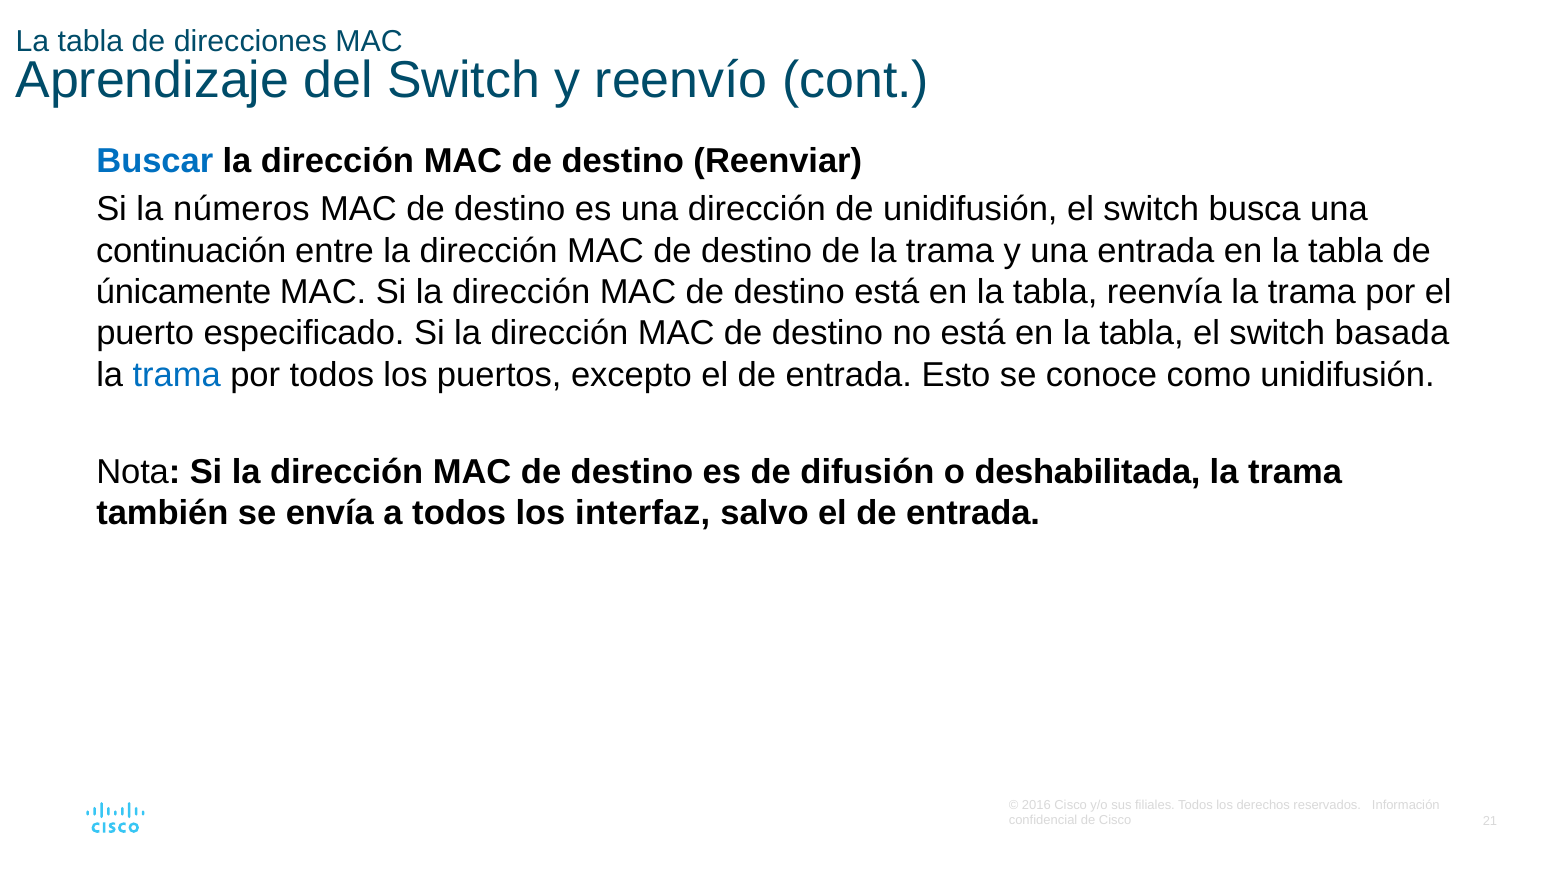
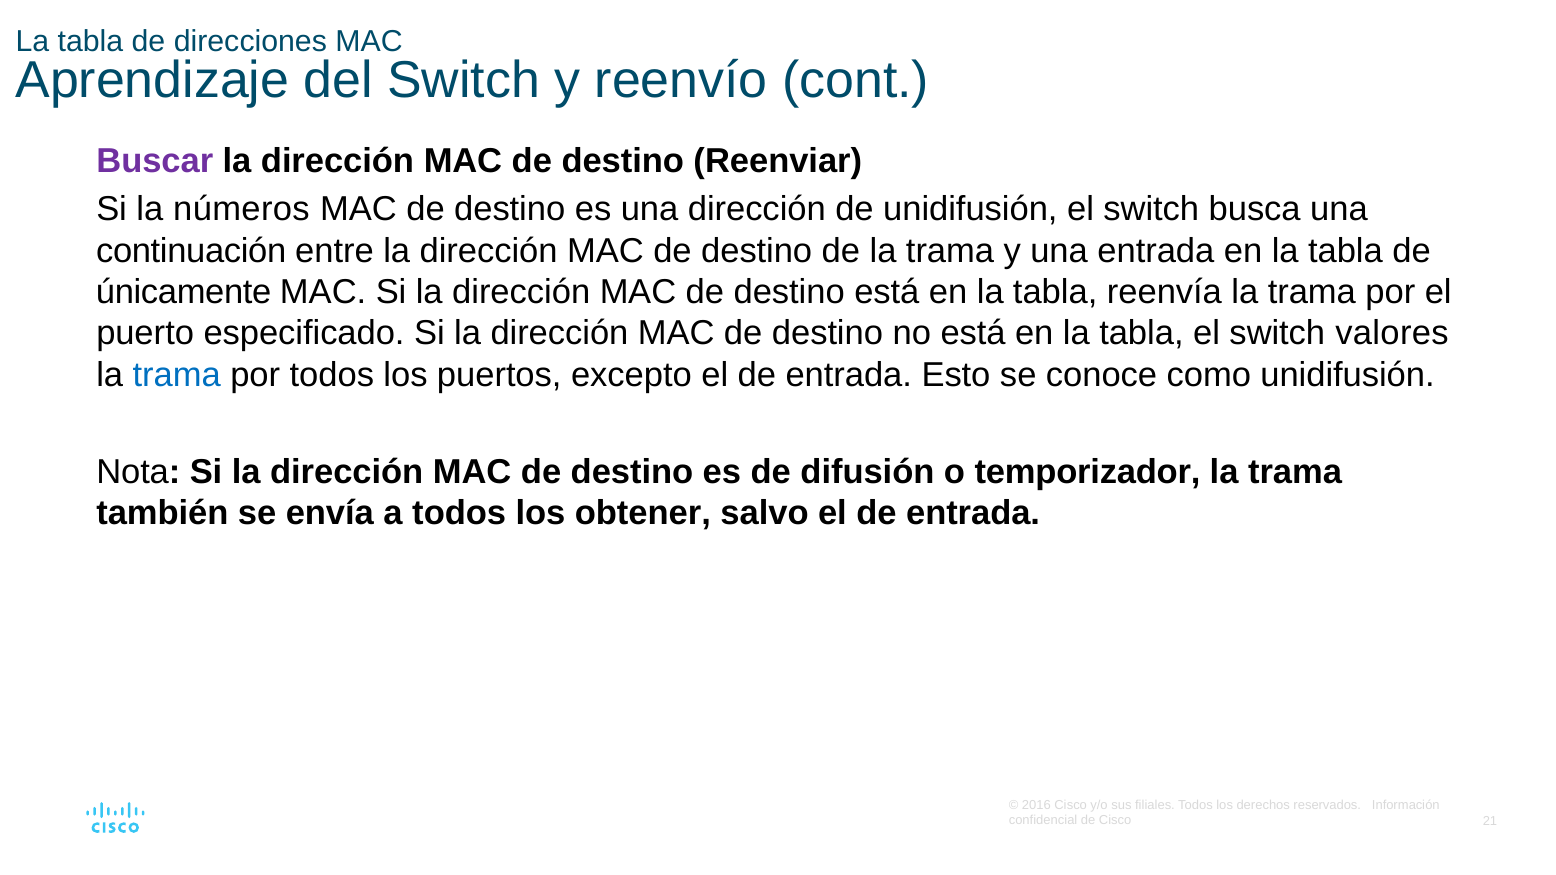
Buscar colour: blue -> purple
basada: basada -> valores
deshabilitada: deshabilitada -> temporizador
interfaz: interfaz -> obtener
